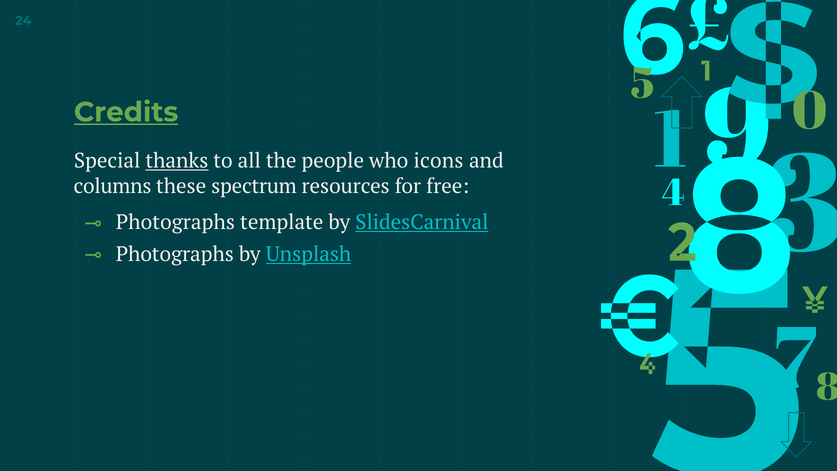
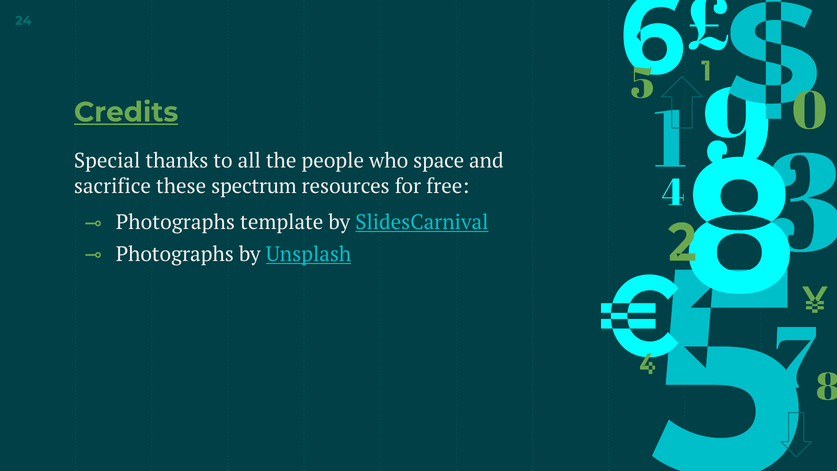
thanks underline: present -> none
icons: icons -> space
columns: columns -> sacrifice
